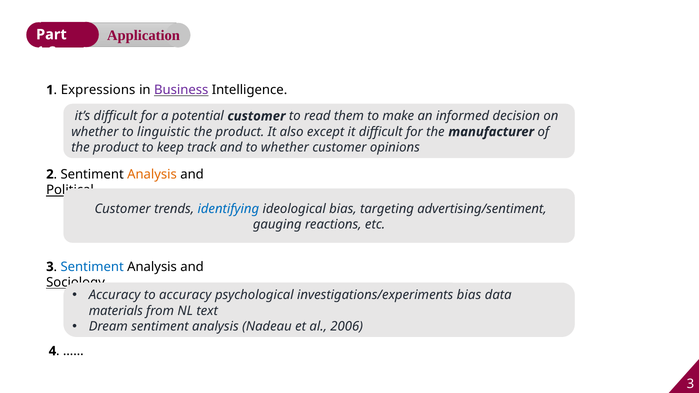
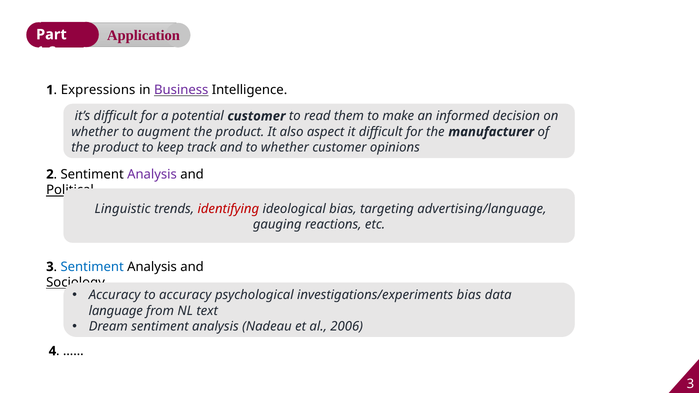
linguistic: linguistic -> augment
except: except -> aspect
Analysis at (152, 174) colour: orange -> purple
Customer at (123, 209): Customer -> Linguistic
identifying colour: blue -> red
advertising/sentiment: advertising/sentiment -> advertising/language
materials: materials -> language
